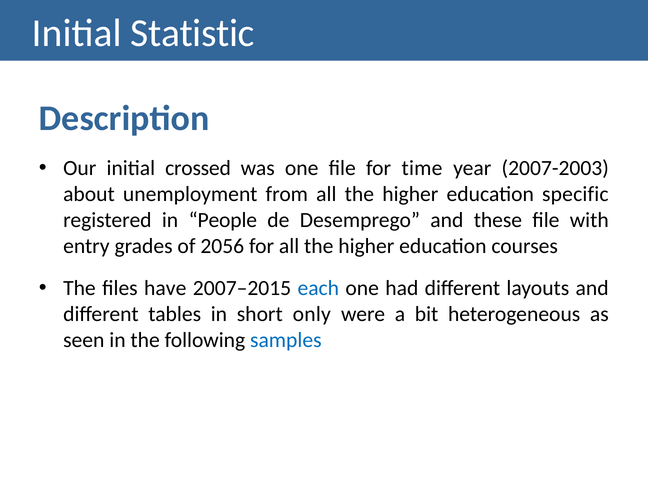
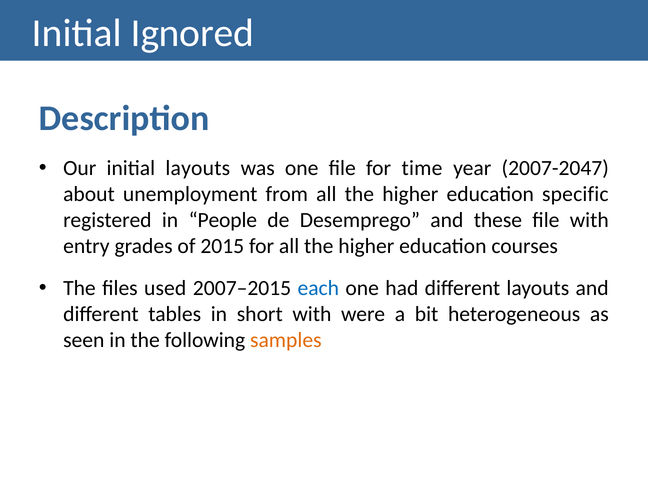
Statistic: Statistic -> Ignored
initial crossed: crossed -> layouts
2007-2003: 2007-2003 -> 2007-2047
2056: 2056 -> 2015
have: have -> used
short only: only -> with
samples colour: blue -> orange
